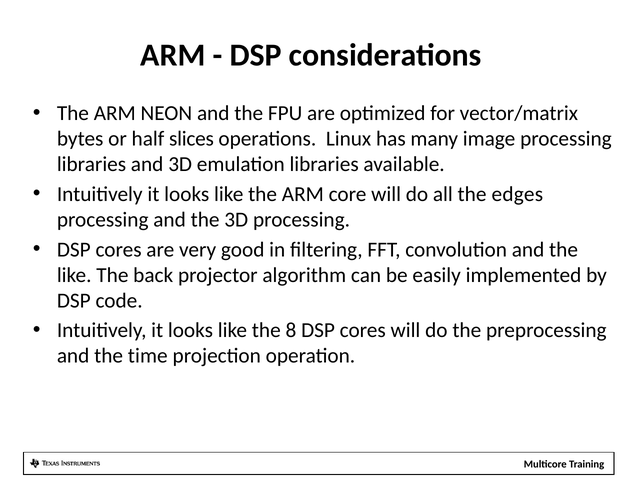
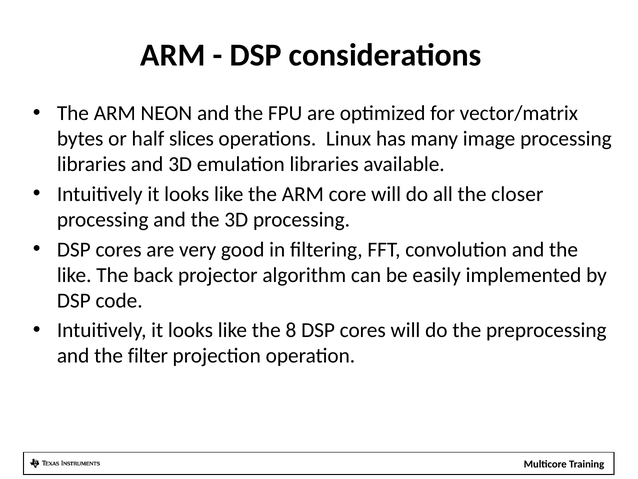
edges: edges -> closer
time: time -> filter
